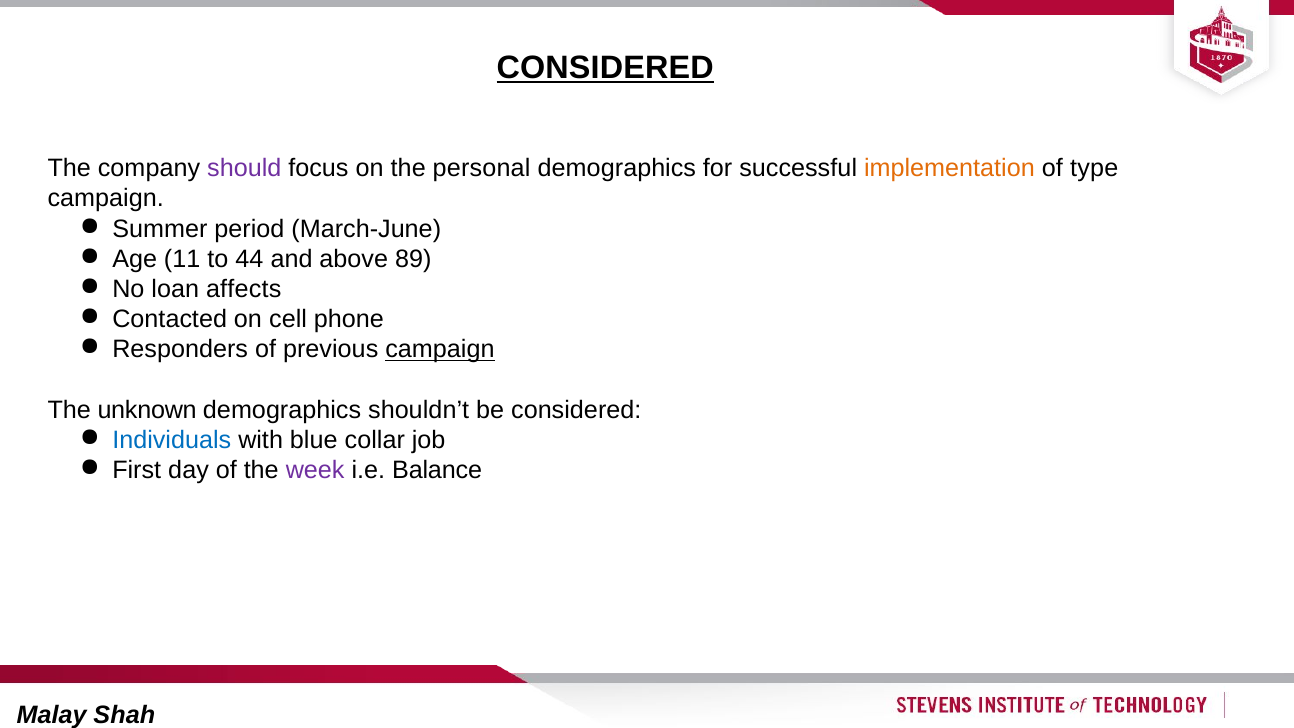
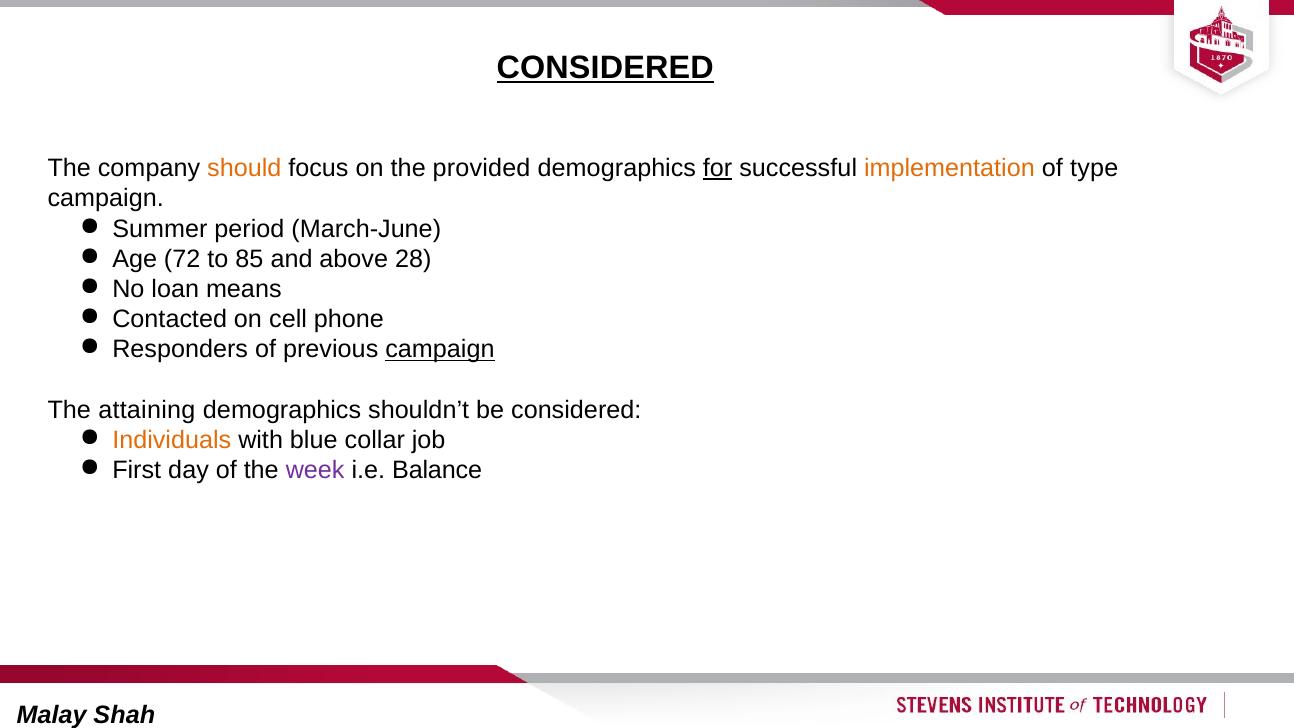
should colour: purple -> orange
personal: personal -> provided
for underline: none -> present
11: 11 -> 72
44: 44 -> 85
89: 89 -> 28
affects: affects -> means
unknown: unknown -> attaining
Individuals colour: blue -> orange
